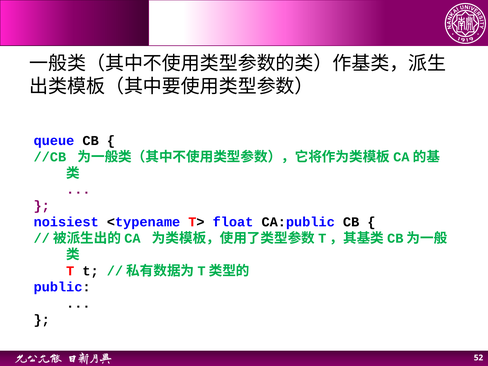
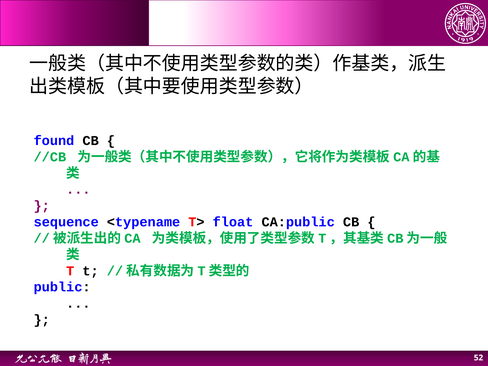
queue: queue -> found
noisiest: noisiest -> sequence
